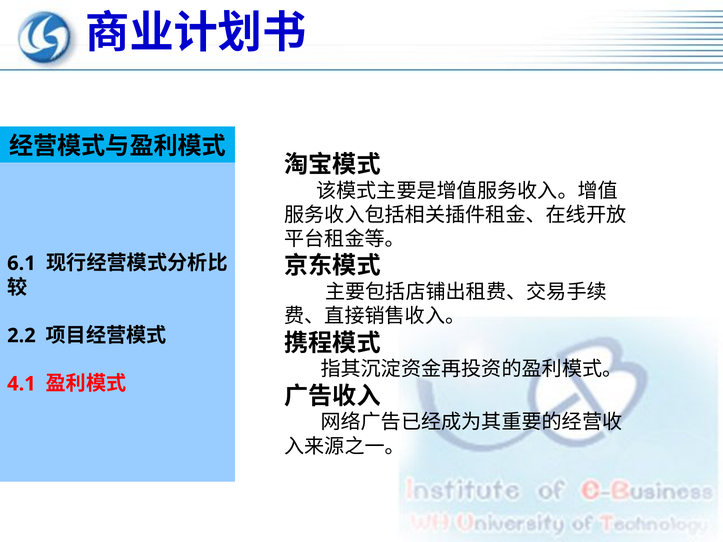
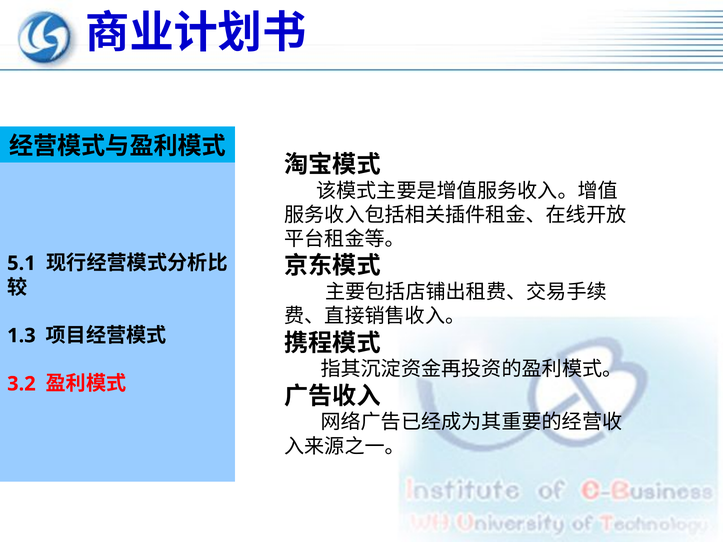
6.1: 6.1 -> 5.1
2.2: 2.2 -> 1.3
4.1: 4.1 -> 3.2
